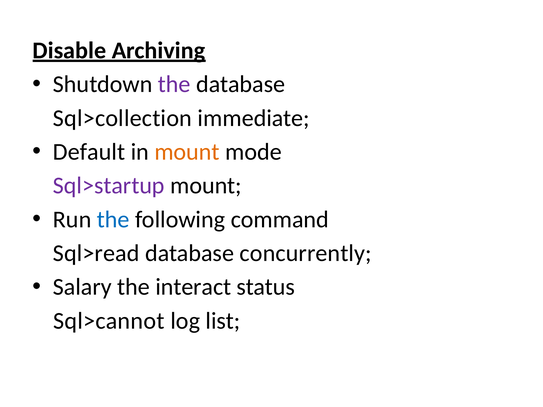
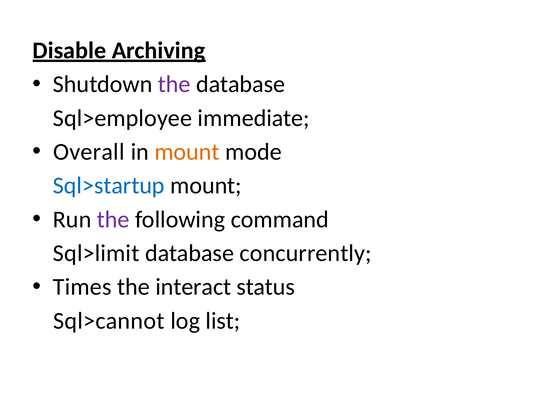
Sql>collection: Sql>collection -> Sql>employee
Default: Default -> Overall
Sql>startup colour: purple -> blue
the at (113, 220) colour: blue -> purple
Sql>read: Sql>read -> Sql>limit
Salary: Salary -> Times
